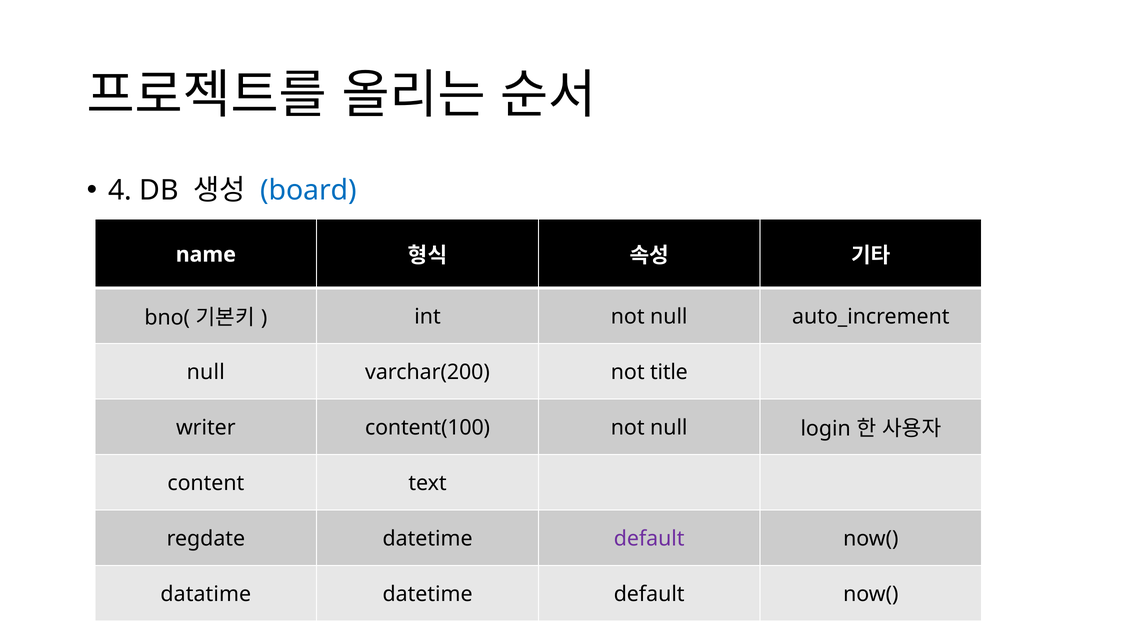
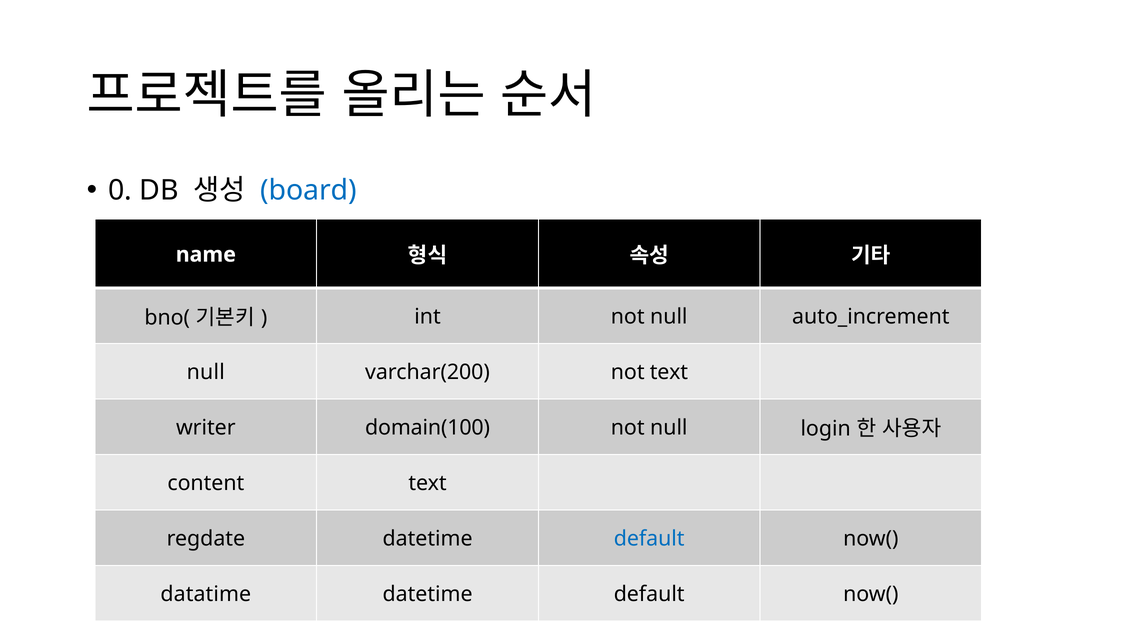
4: 4 -> 0
not title: title -> text
content(100: content(100 -> domain(100
default at (649, 539) colour: purple -> blue
